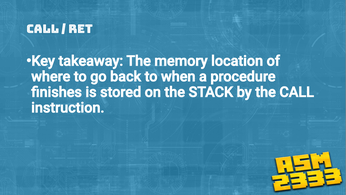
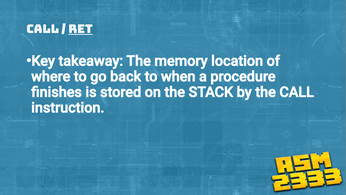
RET underline: none -> present
